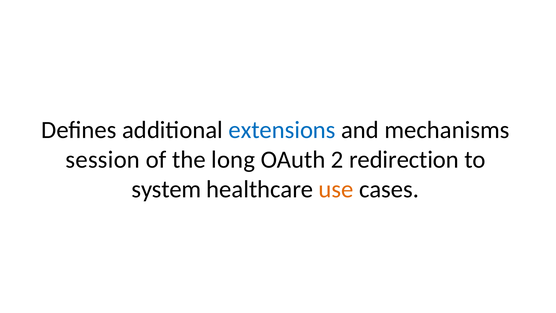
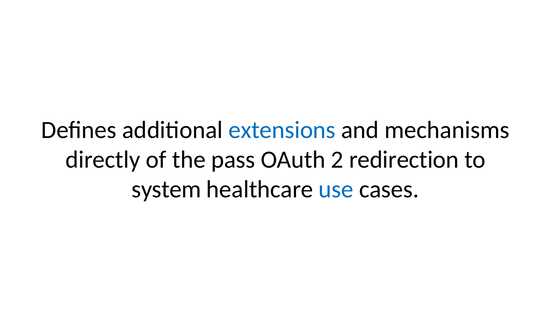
session: session -> directly
long: long -> pass
use colour: orange -> blue
